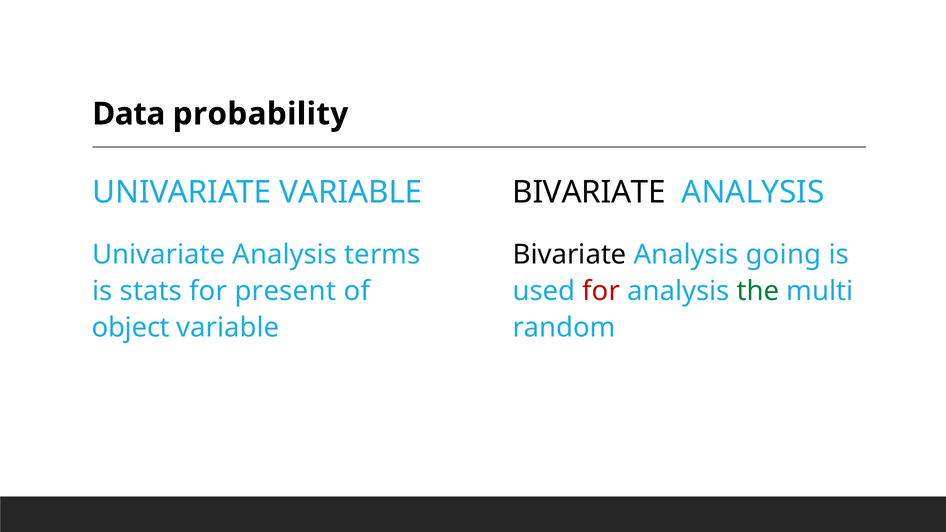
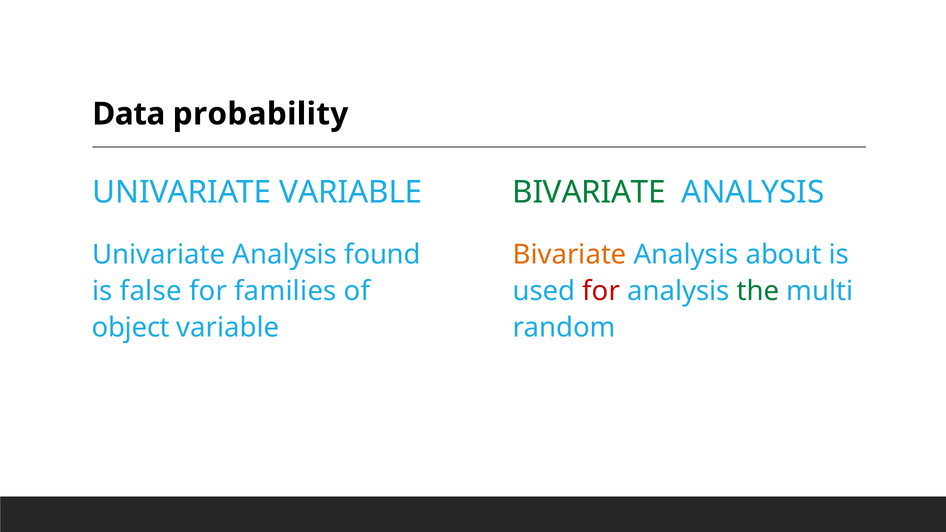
BIVARIATE at (589, 192) colour: black -> green
terms: terms -> found
Bivariate at (570, 255) colour: black -> orange
going: going -> about
stats: stats -> false
present: present -> families
